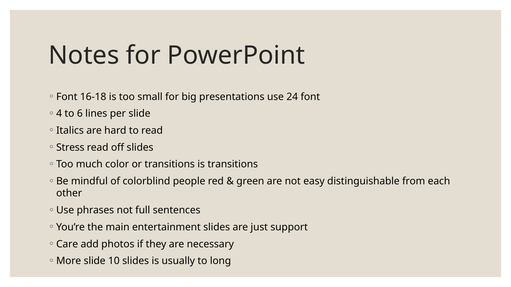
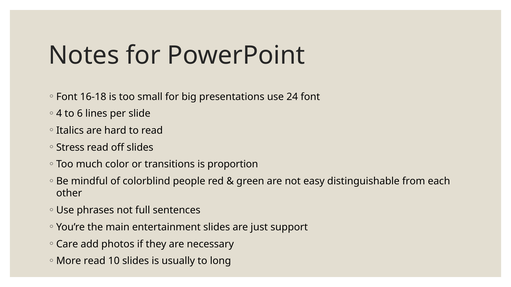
is transitions: transitions -> proportion
More slide: slide -> read
